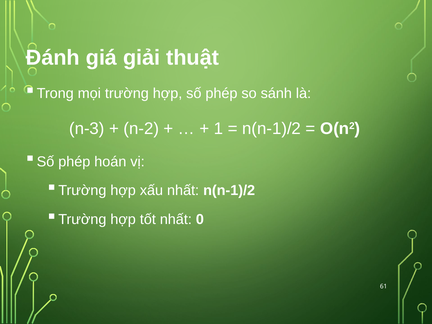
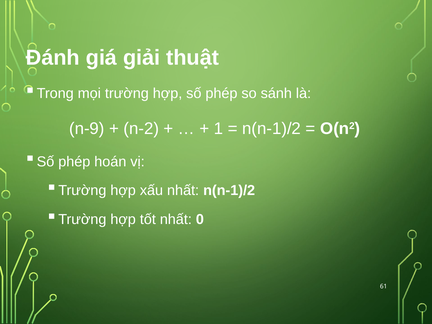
n-3: n-3 -> n-9
